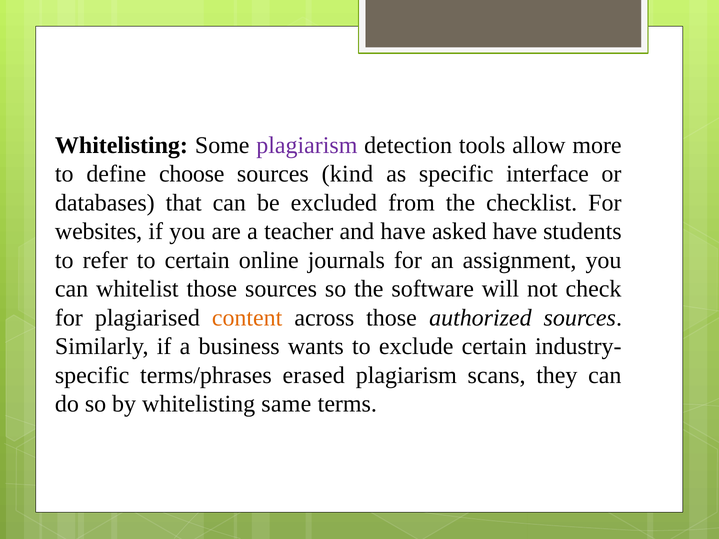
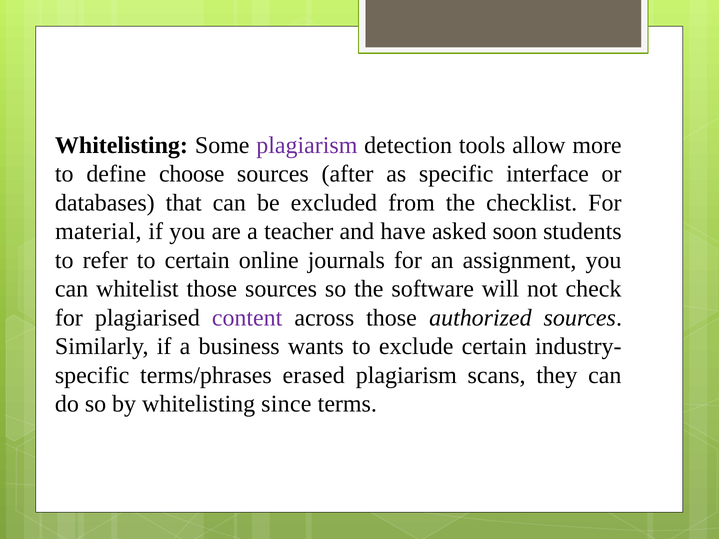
kind: kind -> after
websites: websites -> material
asked have: have -> soon
content colour: orange -> purple
same: same -> since
